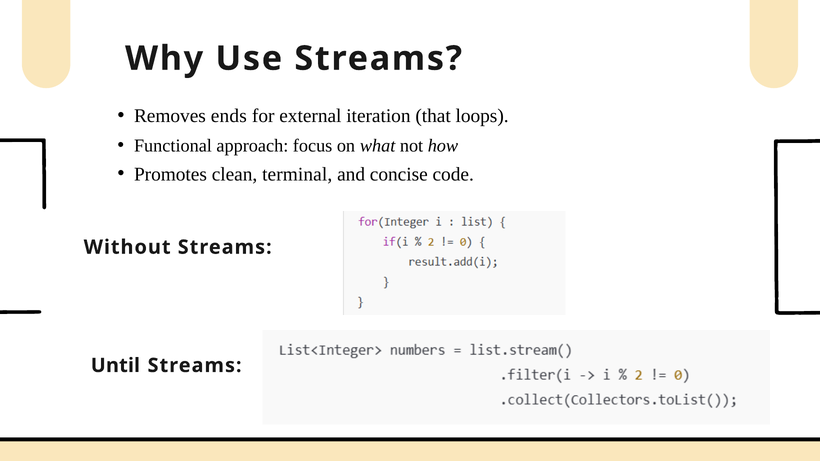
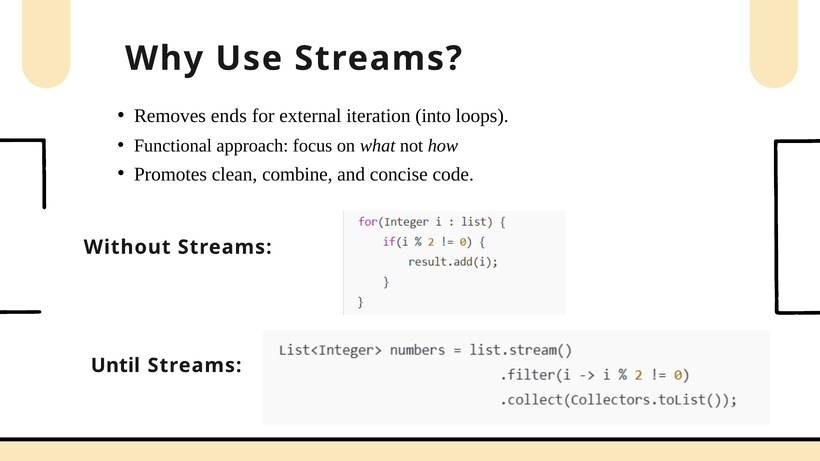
that: that -> into
terminal: terminal -> combine
